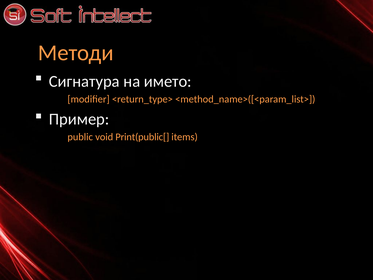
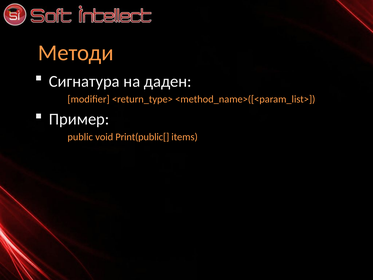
името: името -> даден
